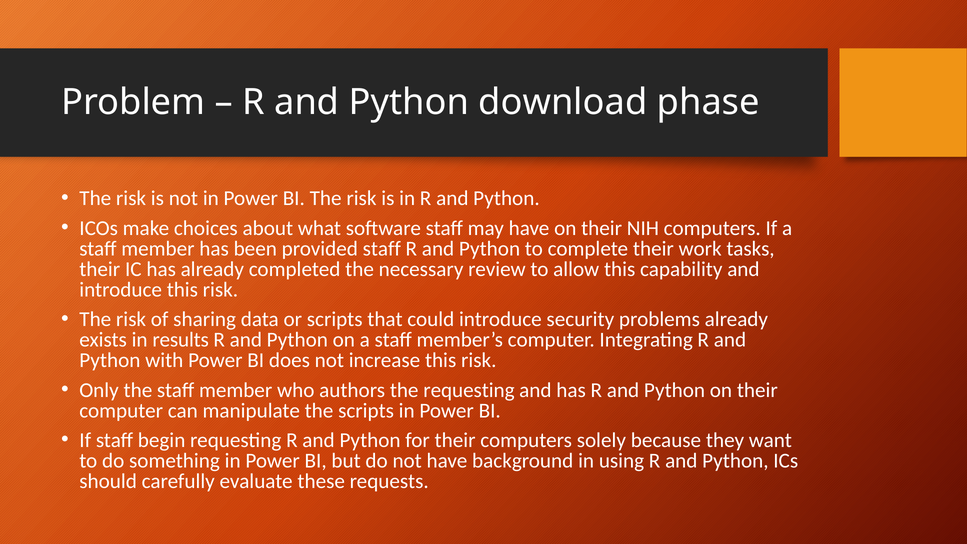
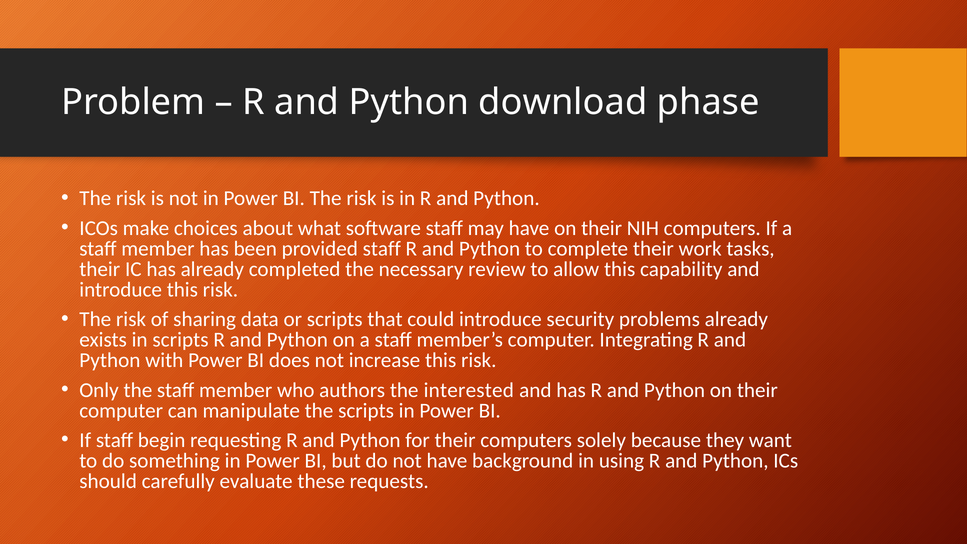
in results: results -> scripts
the requesting: requesting -> interested
